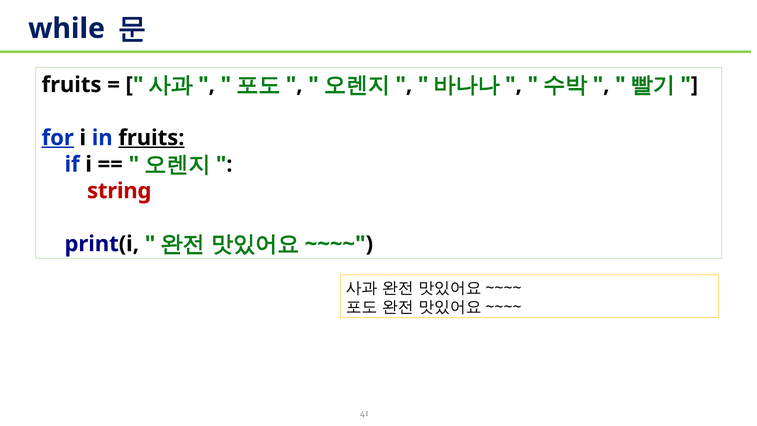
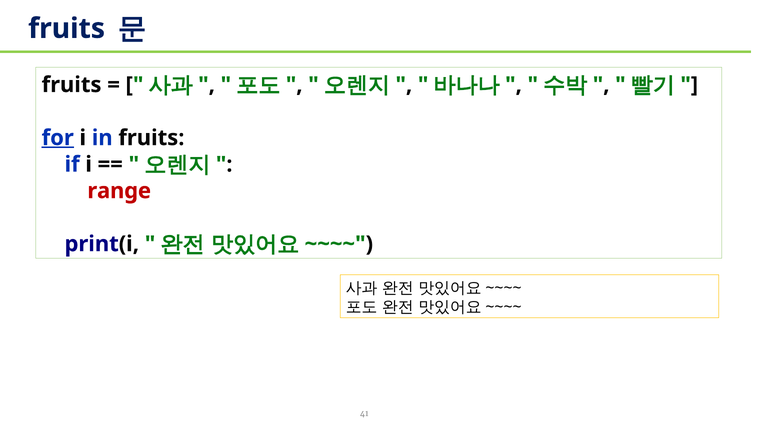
while at (67, 28): while -> fruits
fruits at (151, 138) underline: present -> none
string: string -> range
